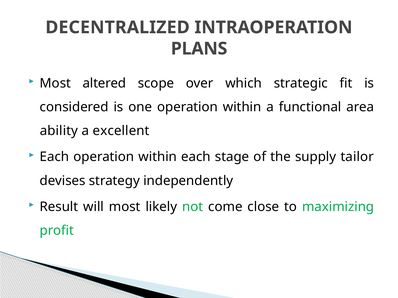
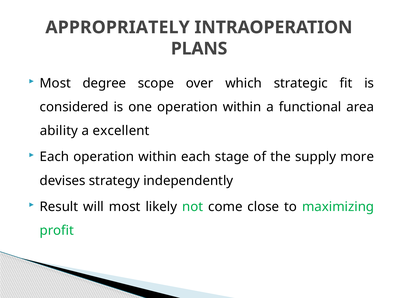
DECENTRALIZED: DECENTRALIZED -> APPROPRIATELY
altered: altered -> degree
tailor: tailor -> more
